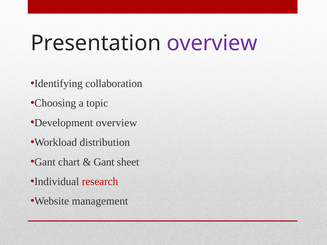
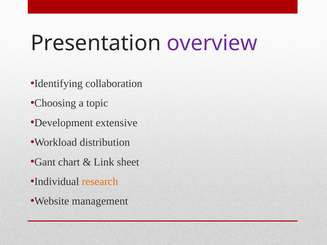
Development overview: overview -> extensive
Gant at (104, 162): Gant -> Link
research colour: red -> orange
